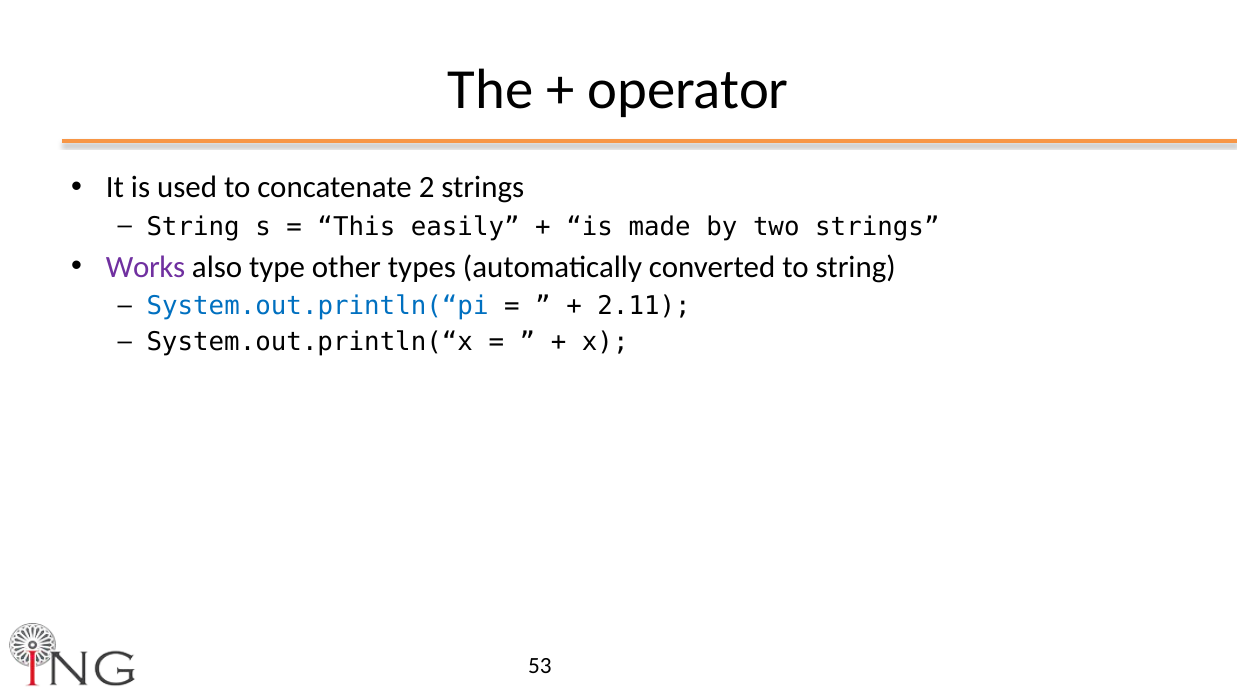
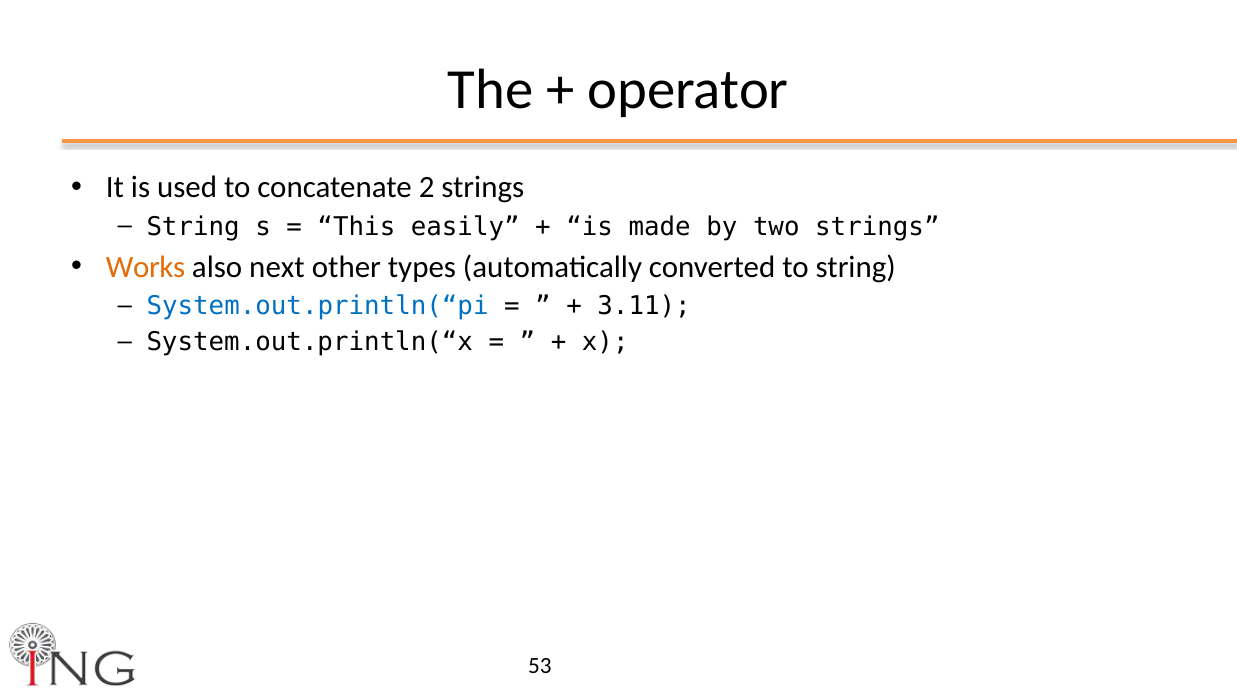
Works colour: purple -> orange
type: type -> next
2.11: 2.11 -> 3.11
